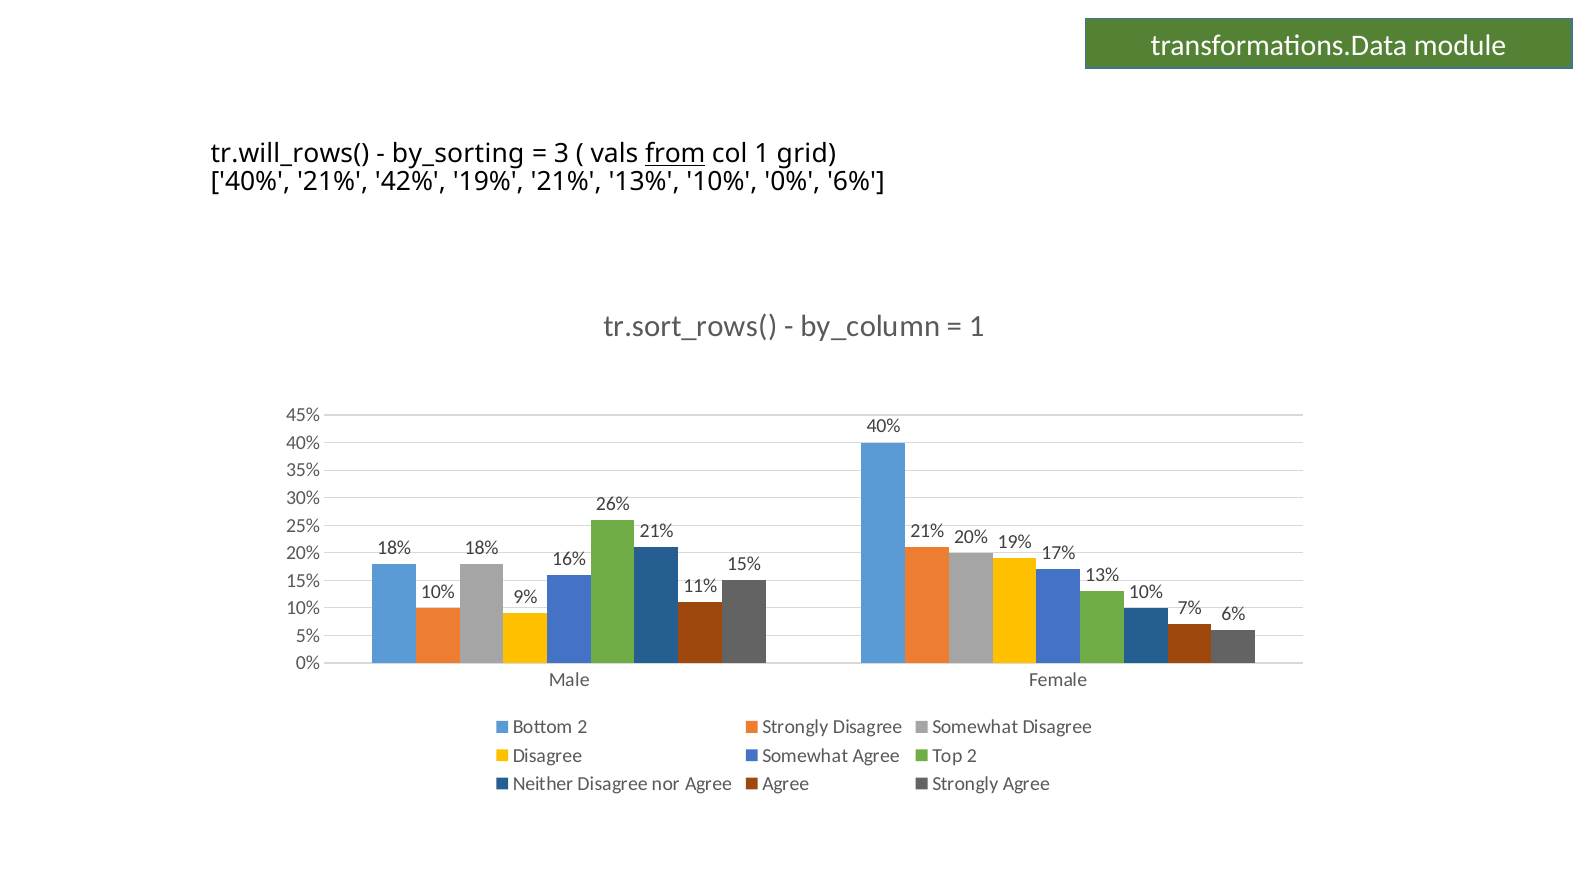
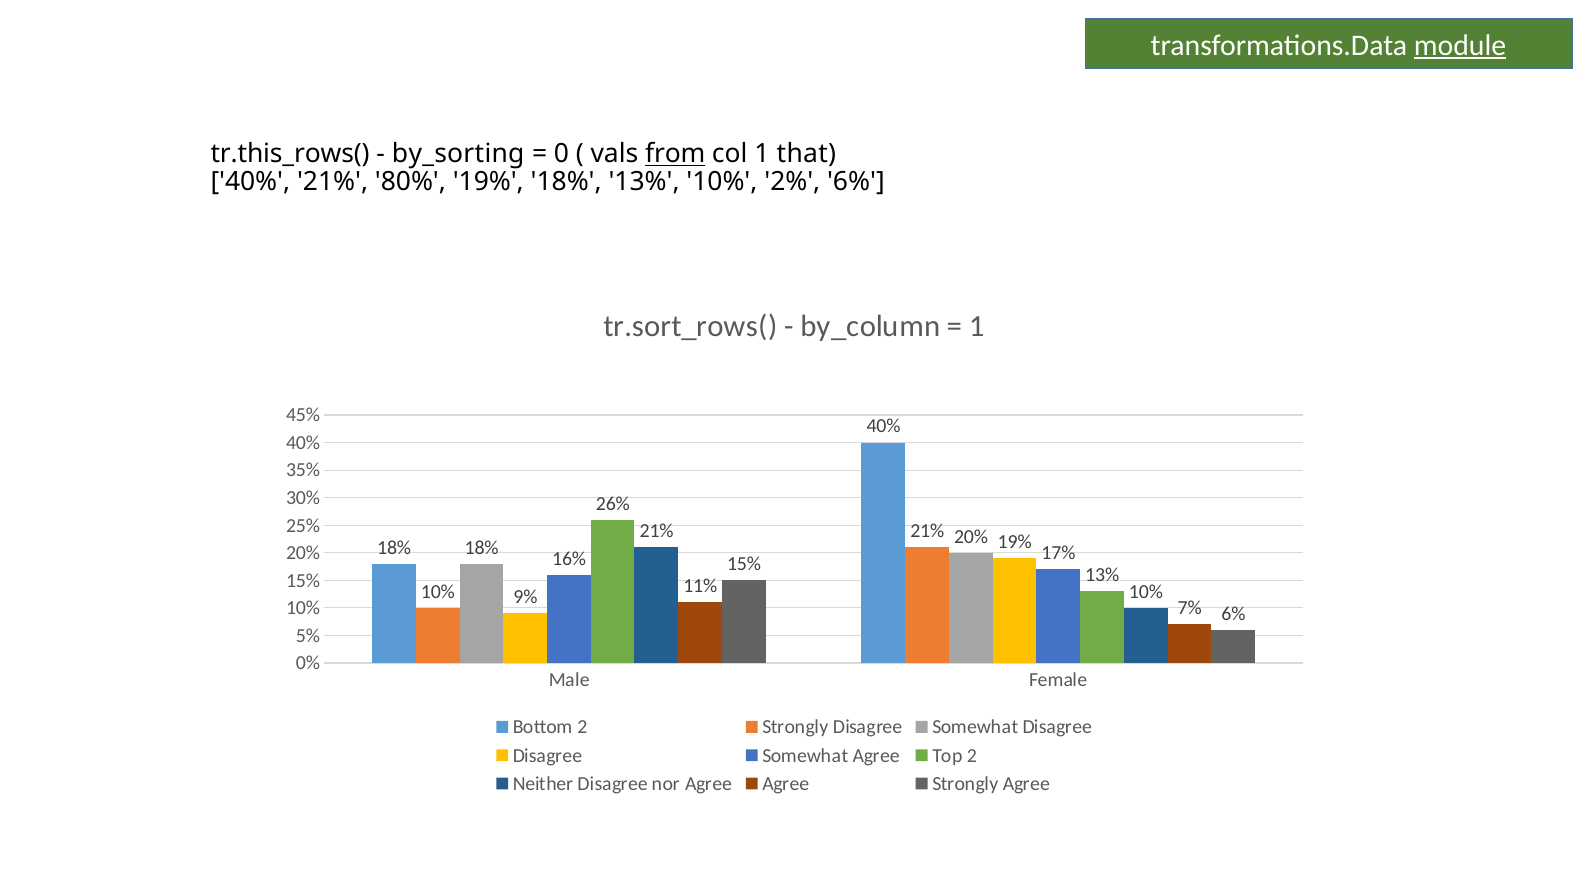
module underline: none -> present
tr.will_rows(: tr.will_rows( -> tr.this_rows(
3: 3 -> 0
grid: grid -> that
42%: 42% -> 80%
19% 21%: 21% -> 18%
10% 0%: 0% -> 2%
